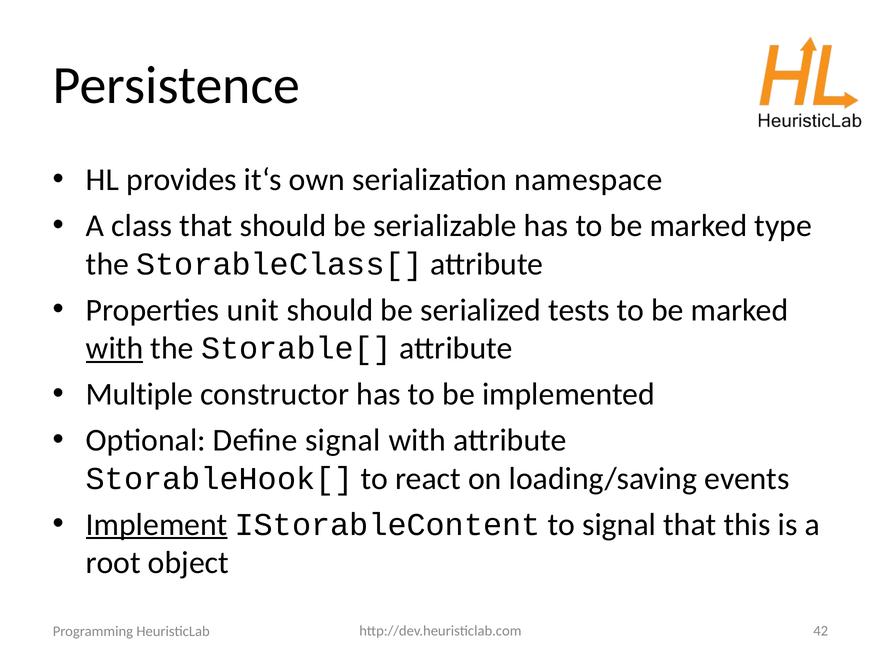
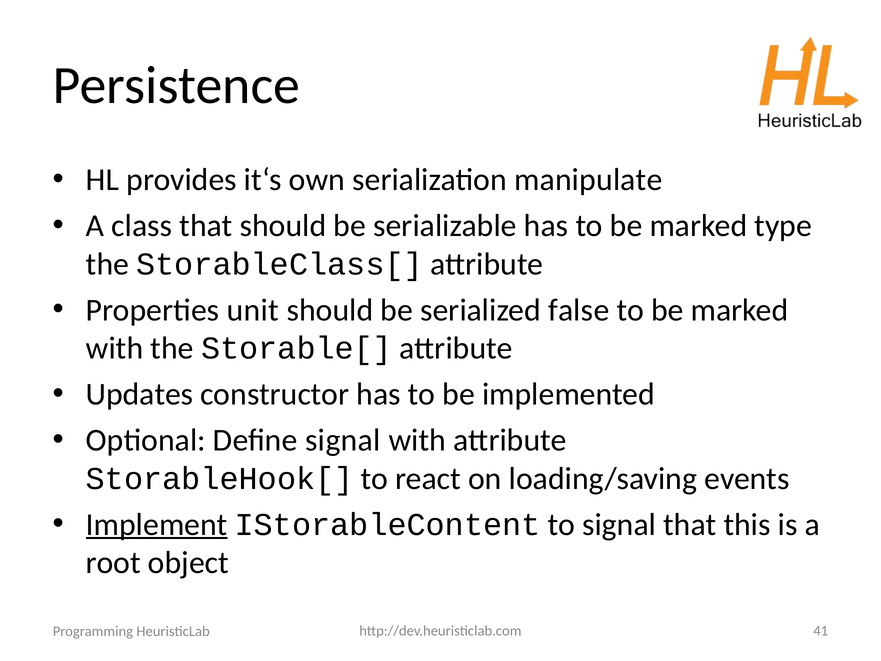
namespace: namespace -> manipulate
tests: tests -> false
with at (115, 348) underline: present -> none
Multiple: Multiple -> Updates
42: 42 -> 41
